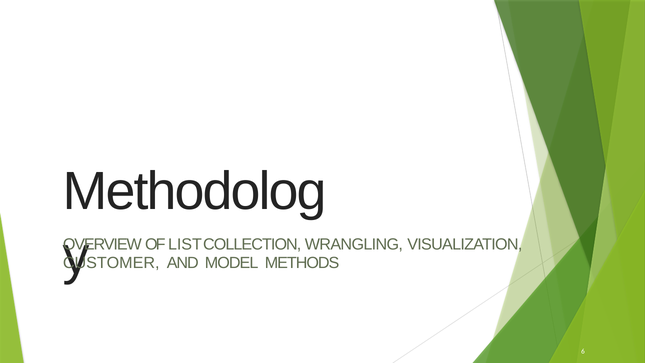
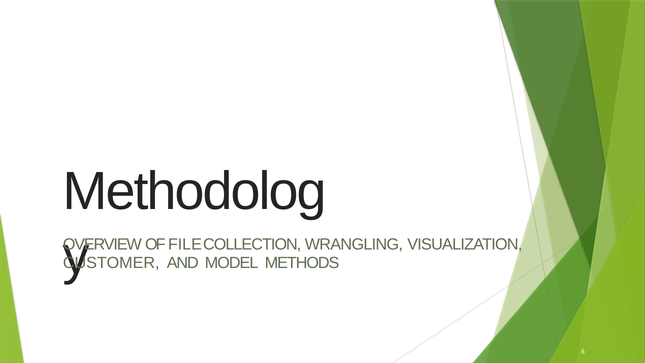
LIST: LIST -> FILE
